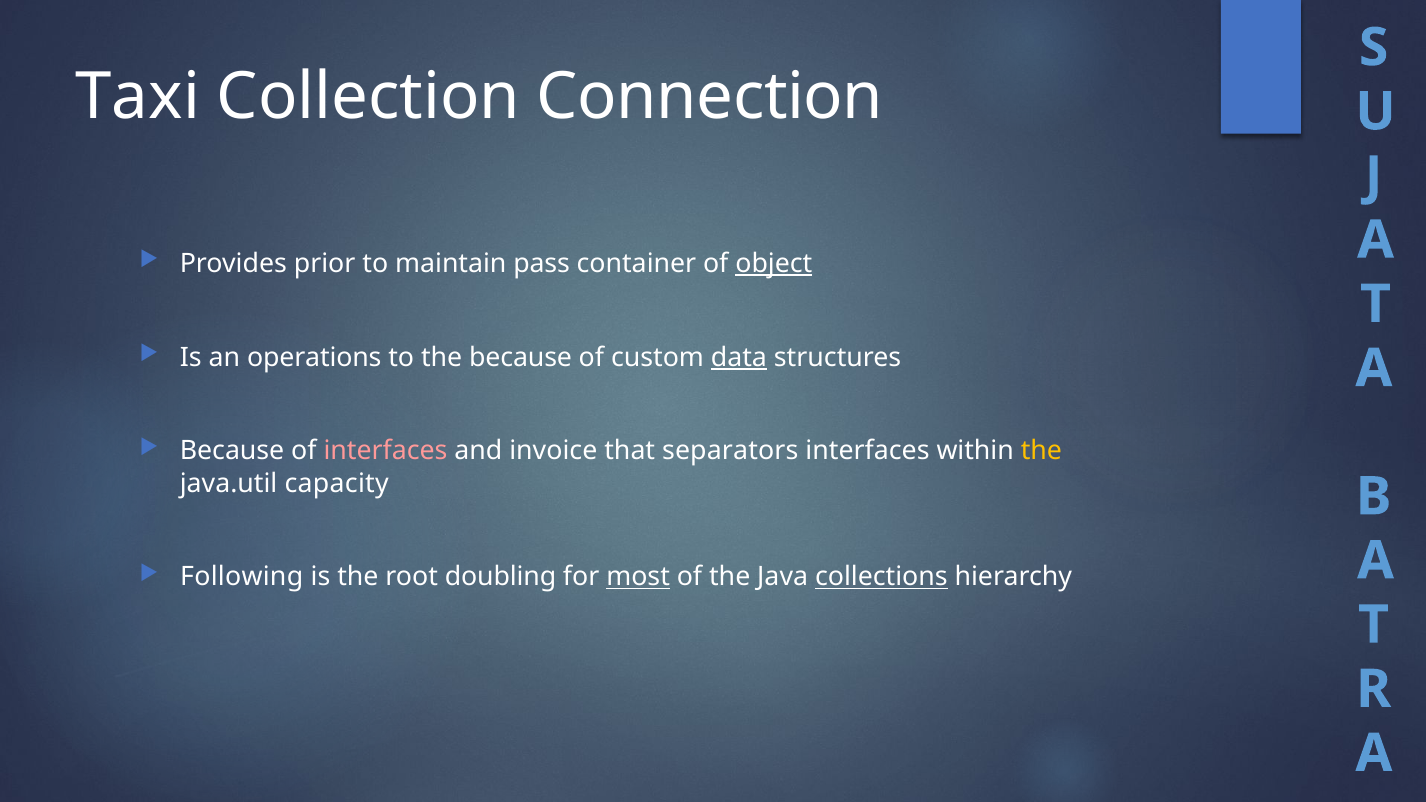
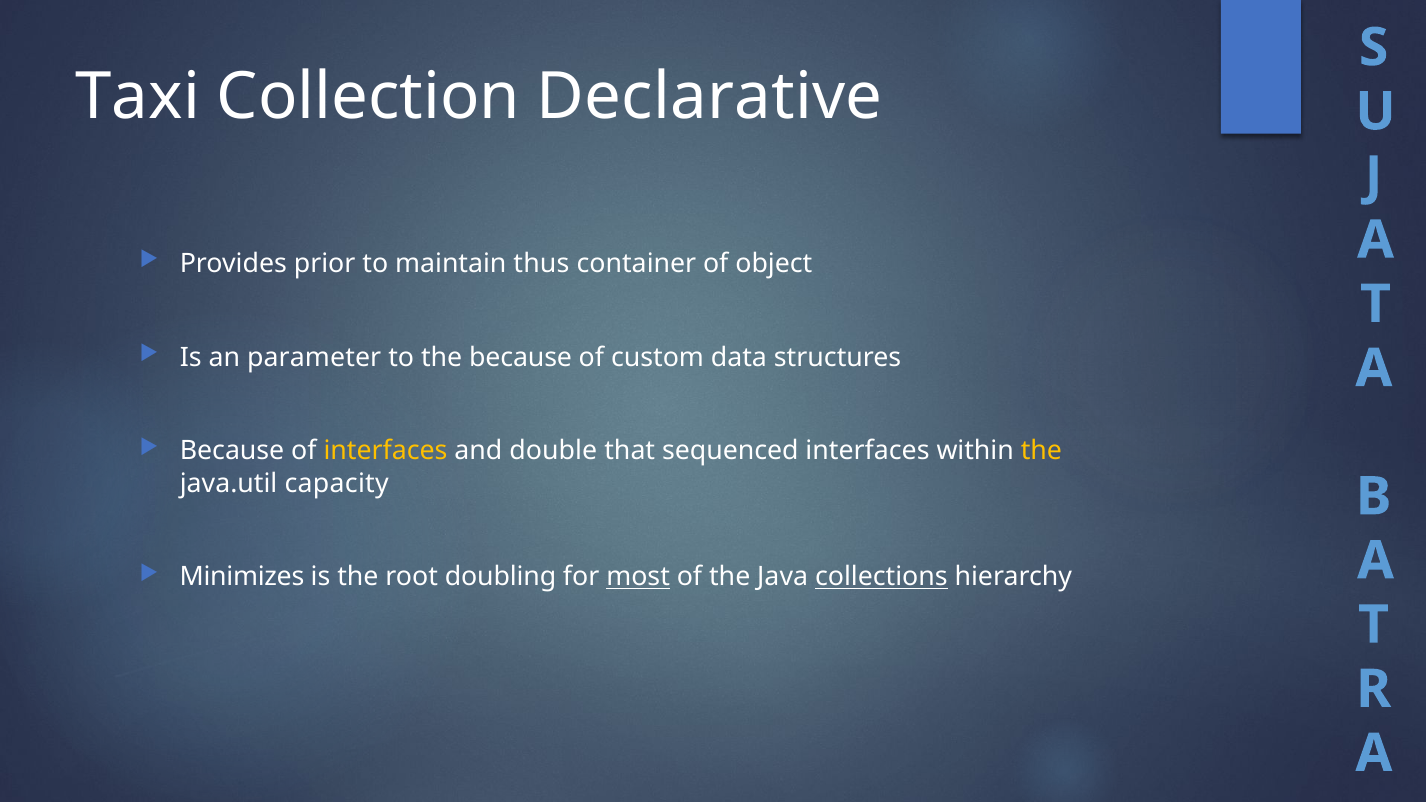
Connection: Connection -> Declarative
pass: pass -> thus
object underline: present -> none
operations: operations -> parameter
data underline: present -> none
interfaces at (386, 451) colour: pink -> yellow
invoice: invoice -> double
separators: separators -> sequenced
Following: Following -> Minimizes
